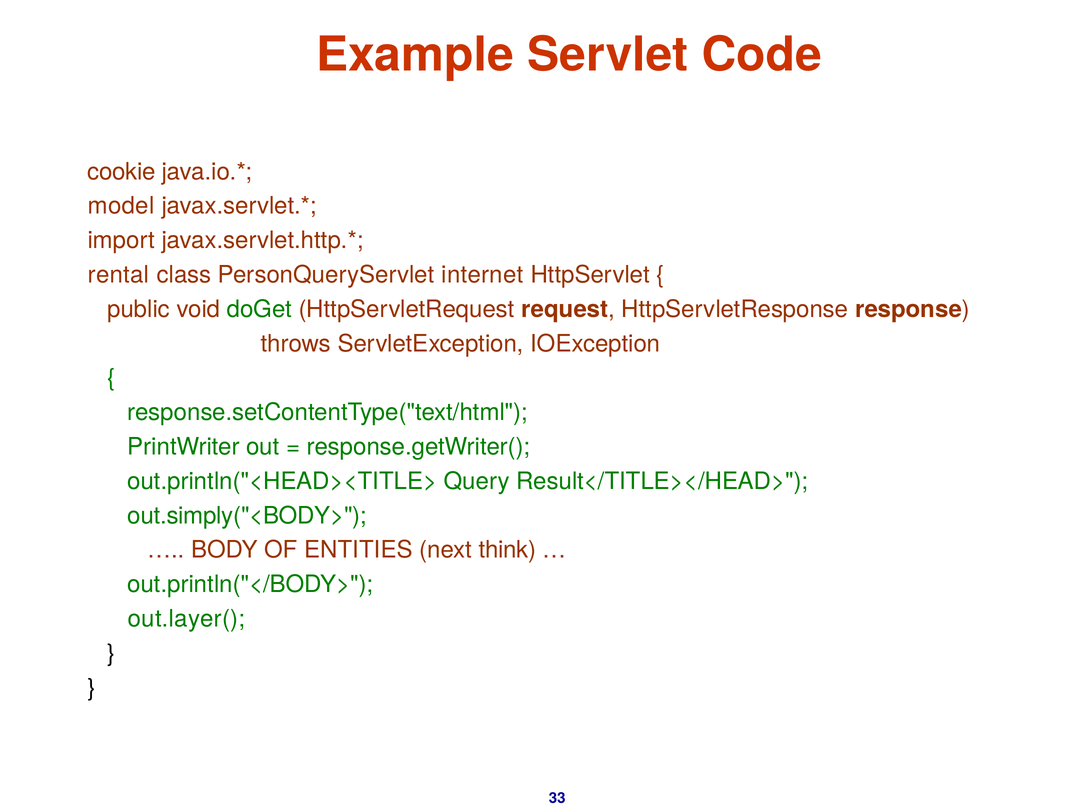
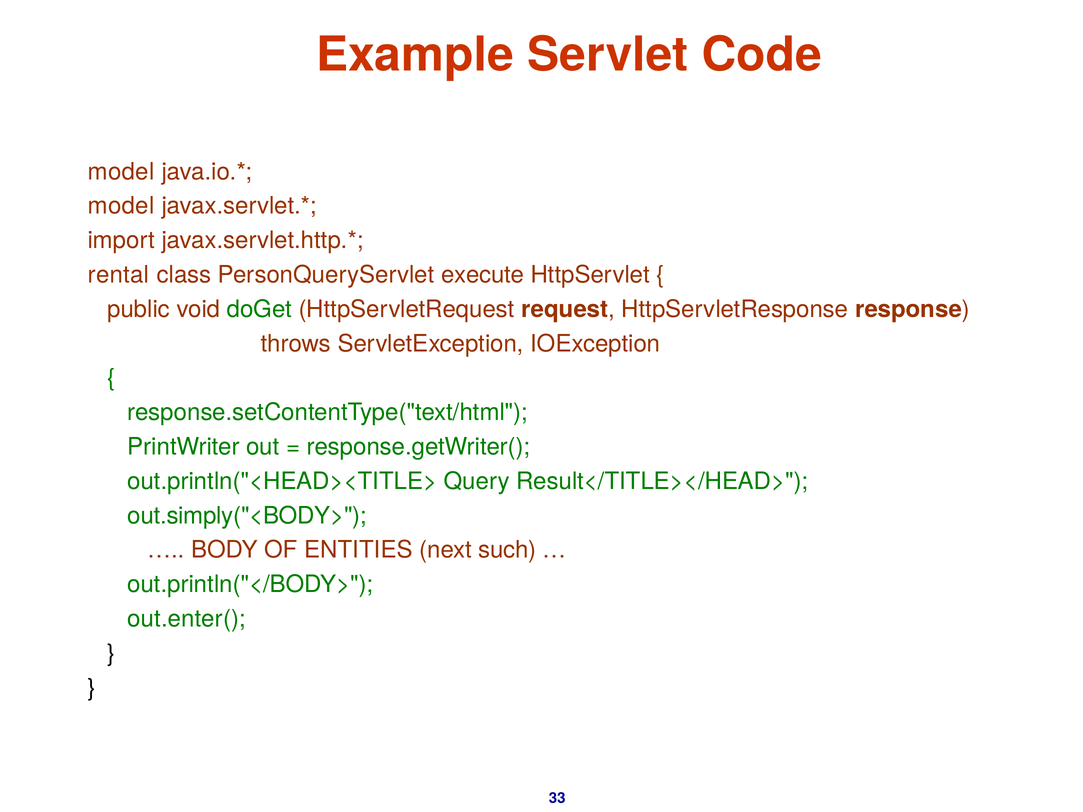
cookie at (121, 172): cookie -> model
internet: internet -> execute
think: think -> such
out.layer(: out.layer( -> out.enter(
